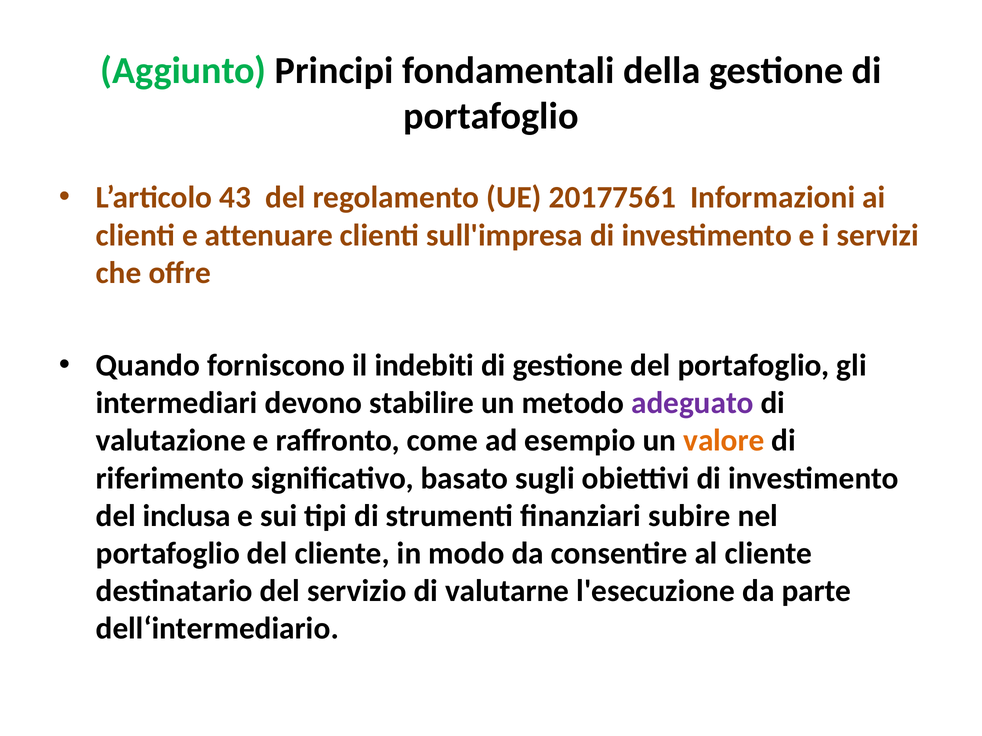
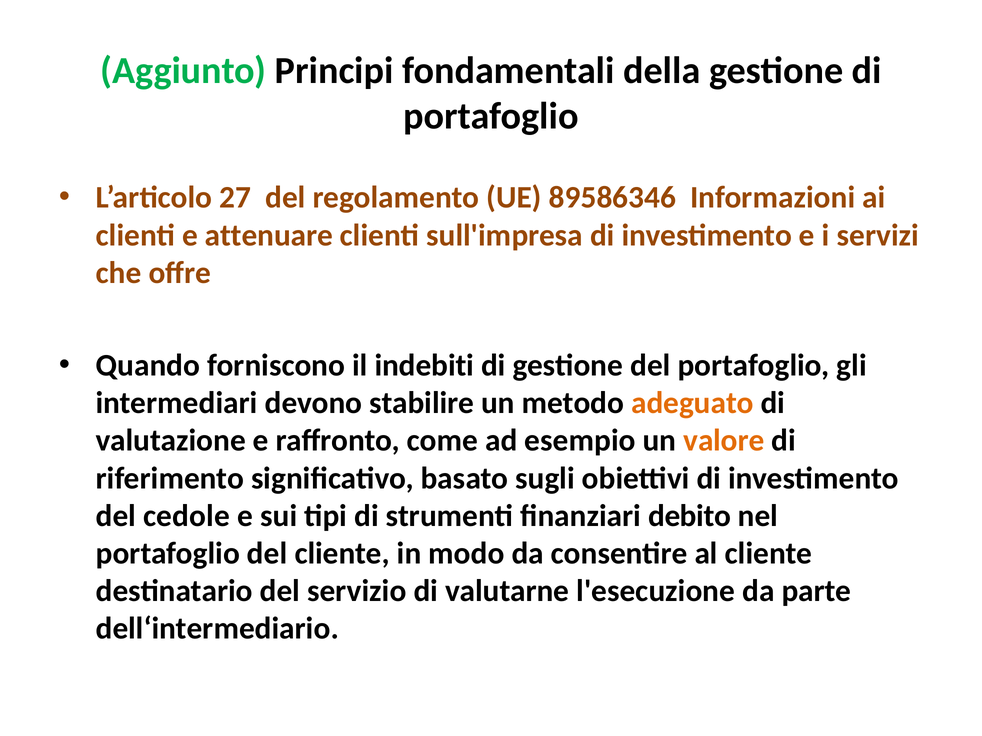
43: 43 -> 27
20177561: 20177561 -> 89586346
adeguato colour: purple -> orange
inclusa: inclusa -> cedole
subire: subire -> debito
